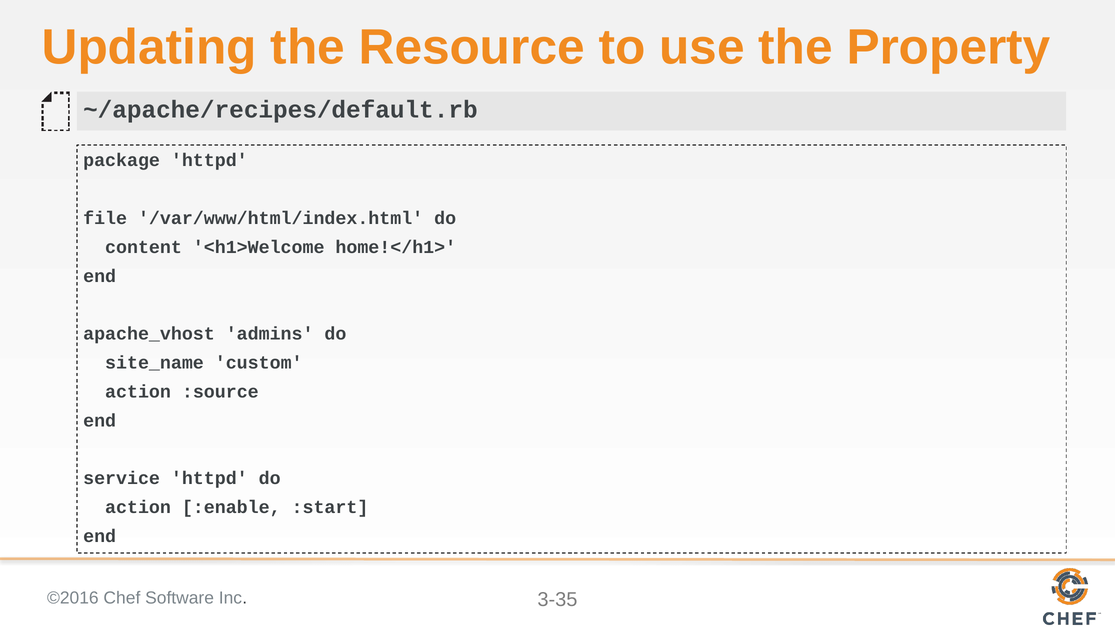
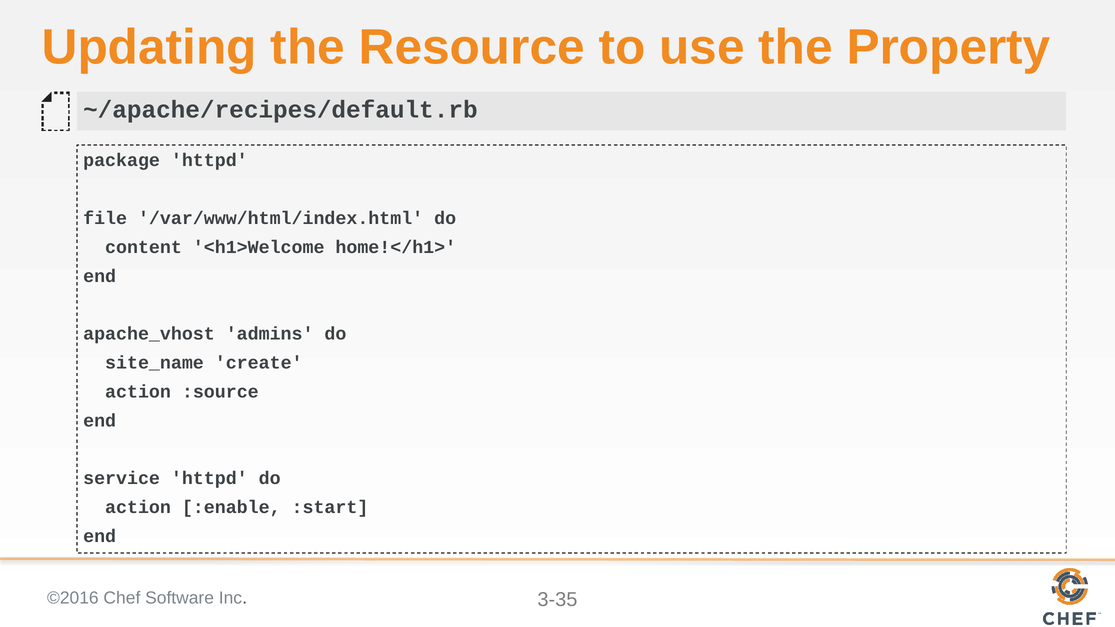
custom: custom -> create
